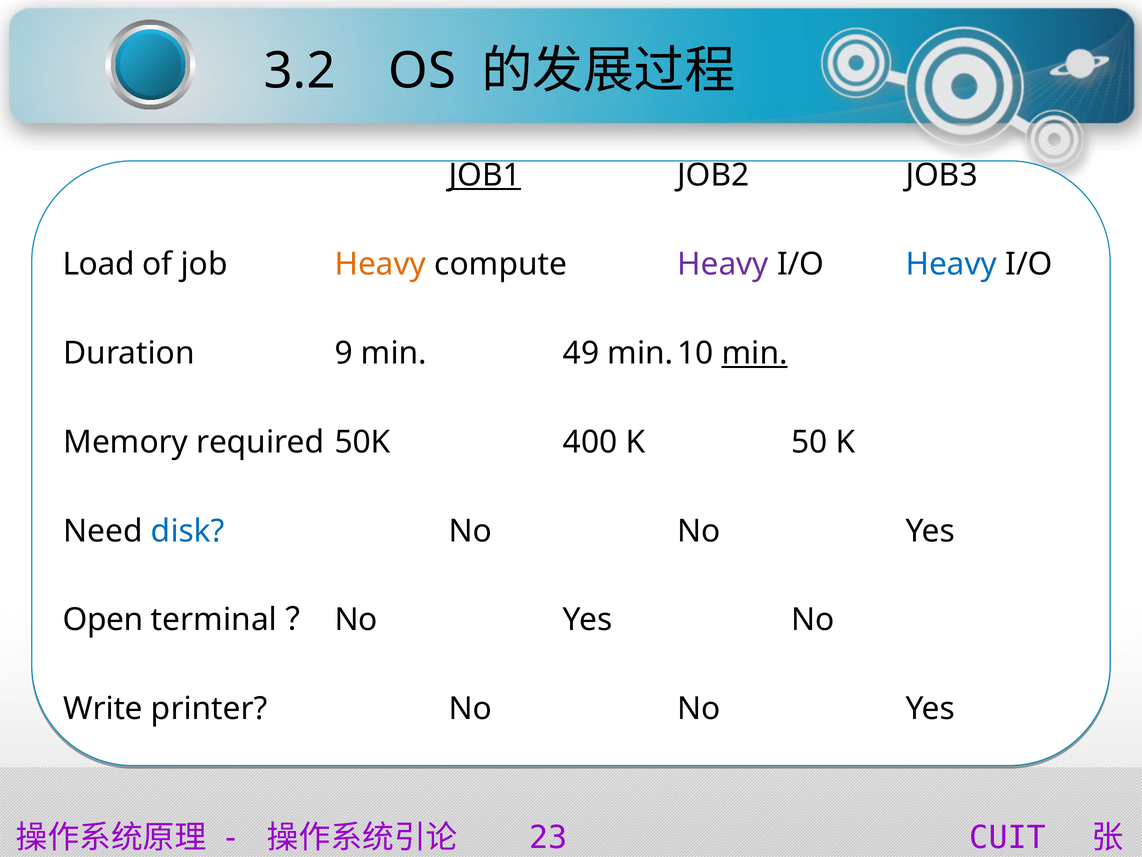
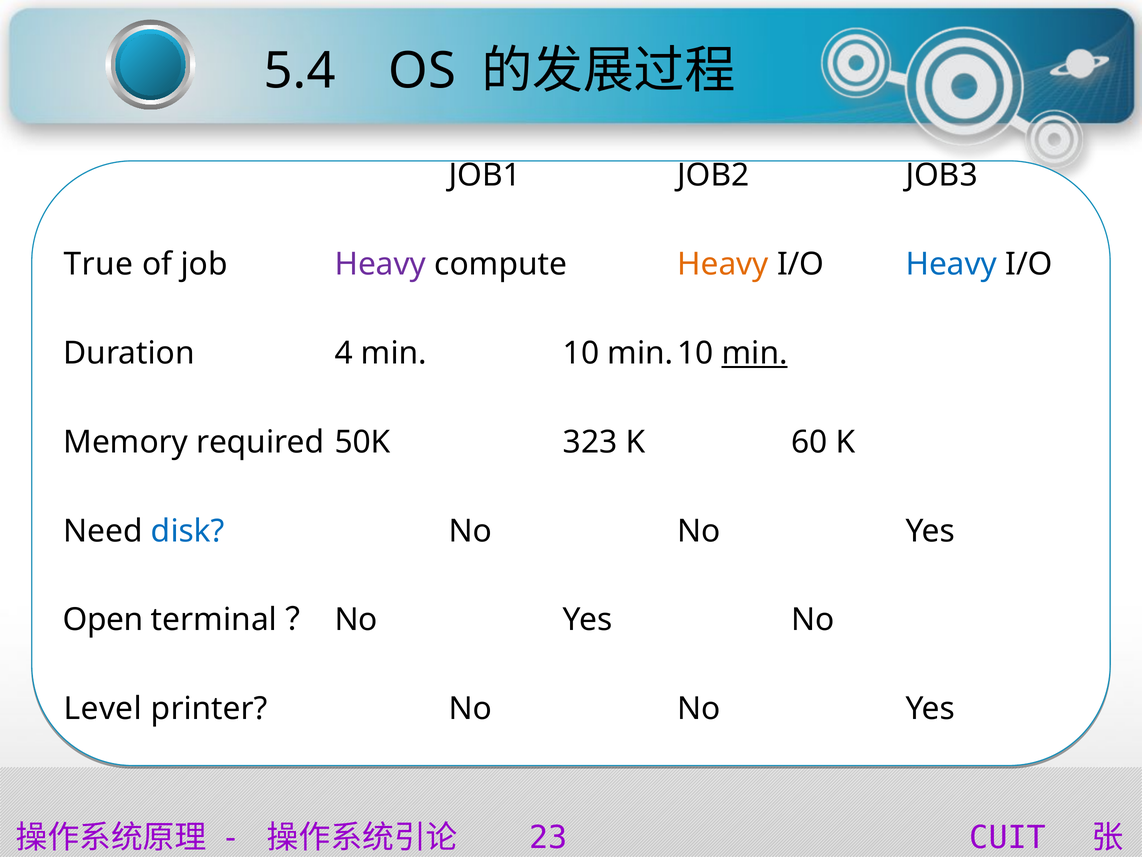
3.2: 3.2 -> 5.4
JOB1 underline: present -> none
Load: Load -> True
Heavy at (380, 264) colour: orange -> purple
Heavy at (723, 264) colour: purple -> orange
9: 9 -> 4
49: 49 -> 10
400: 400 -> 323
50: 50 -> 60
Write: Write -> Level
